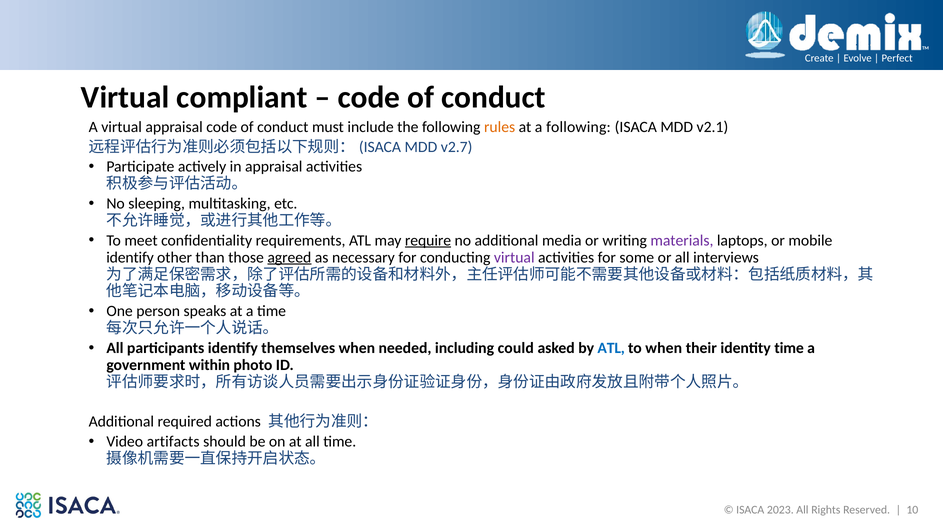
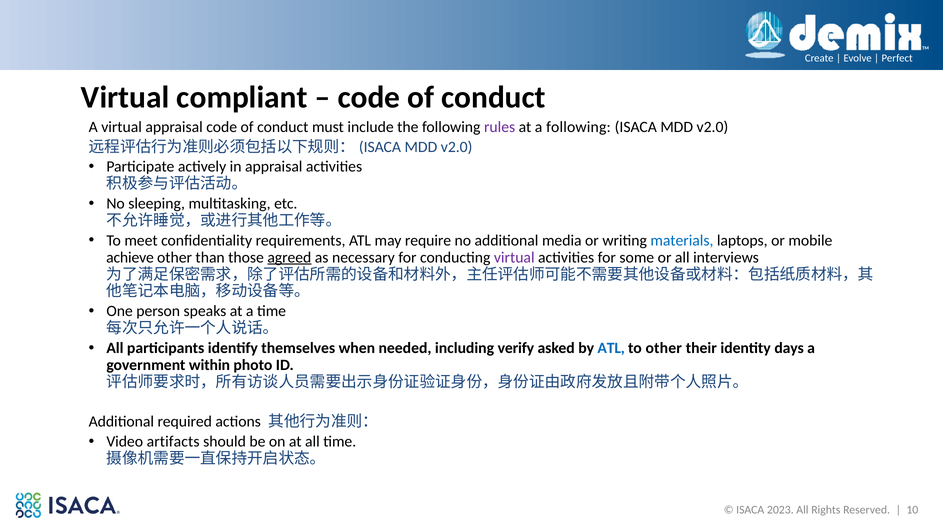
rules colour: orange -> purple
v2.1 at (712, 127): v2.1 -> v2.0
v2.7 at (457, 147): v2.7 -> v2.0
require underline: present -> none
materials colour: purple -> blue
identify at (130, 258): identify -> achieve
could: could -> verify
to when: when -> other
identity time: time -> days
